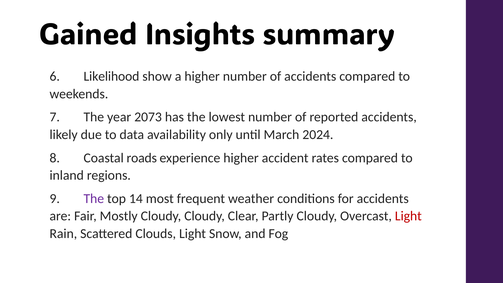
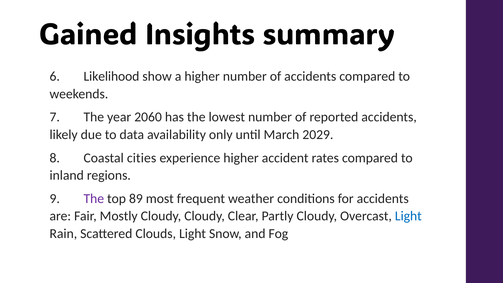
2073: 2073 -> 2060
2024: 2024 -> 2029
roads: roads -> cities
14: 14 -> 89
Light at (408, 216) colour: red -> blue
